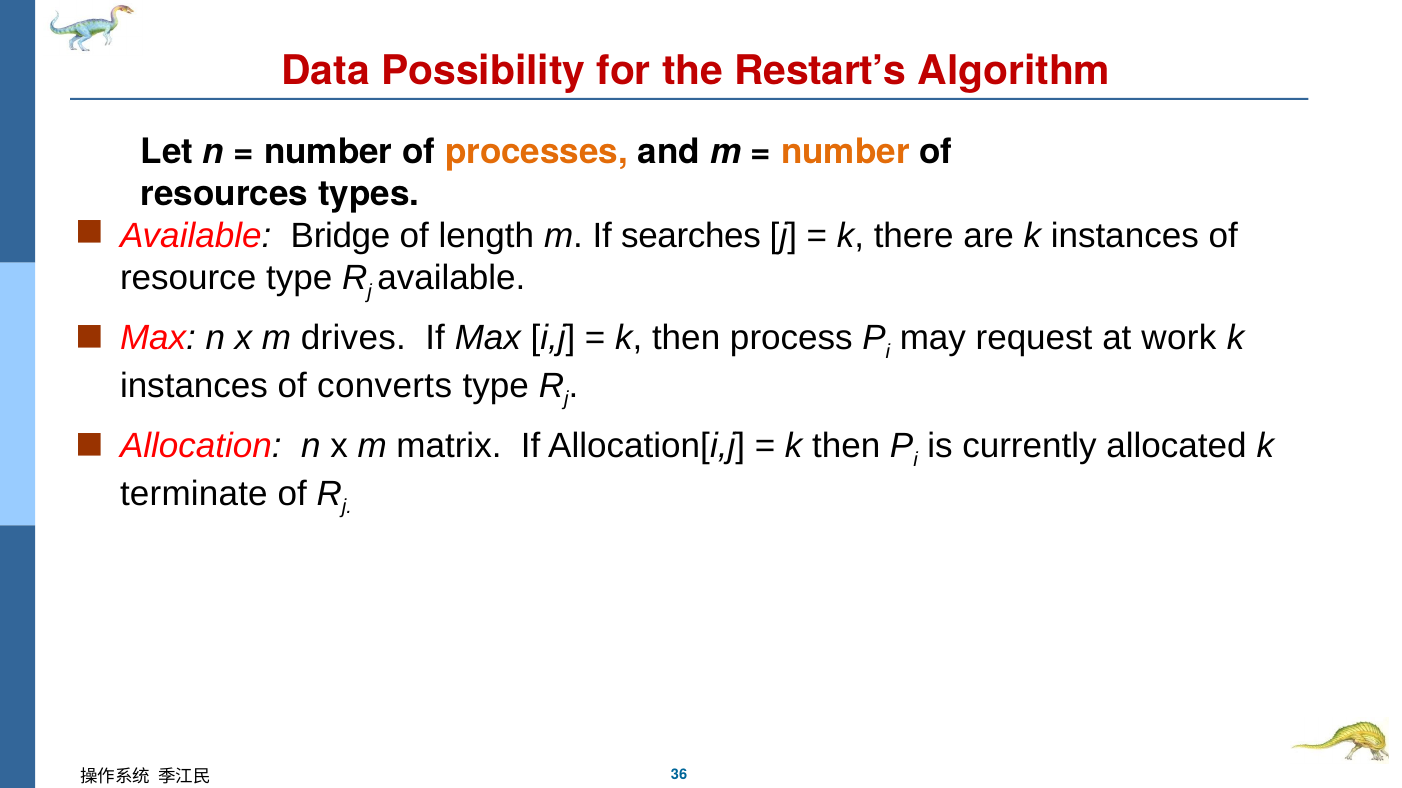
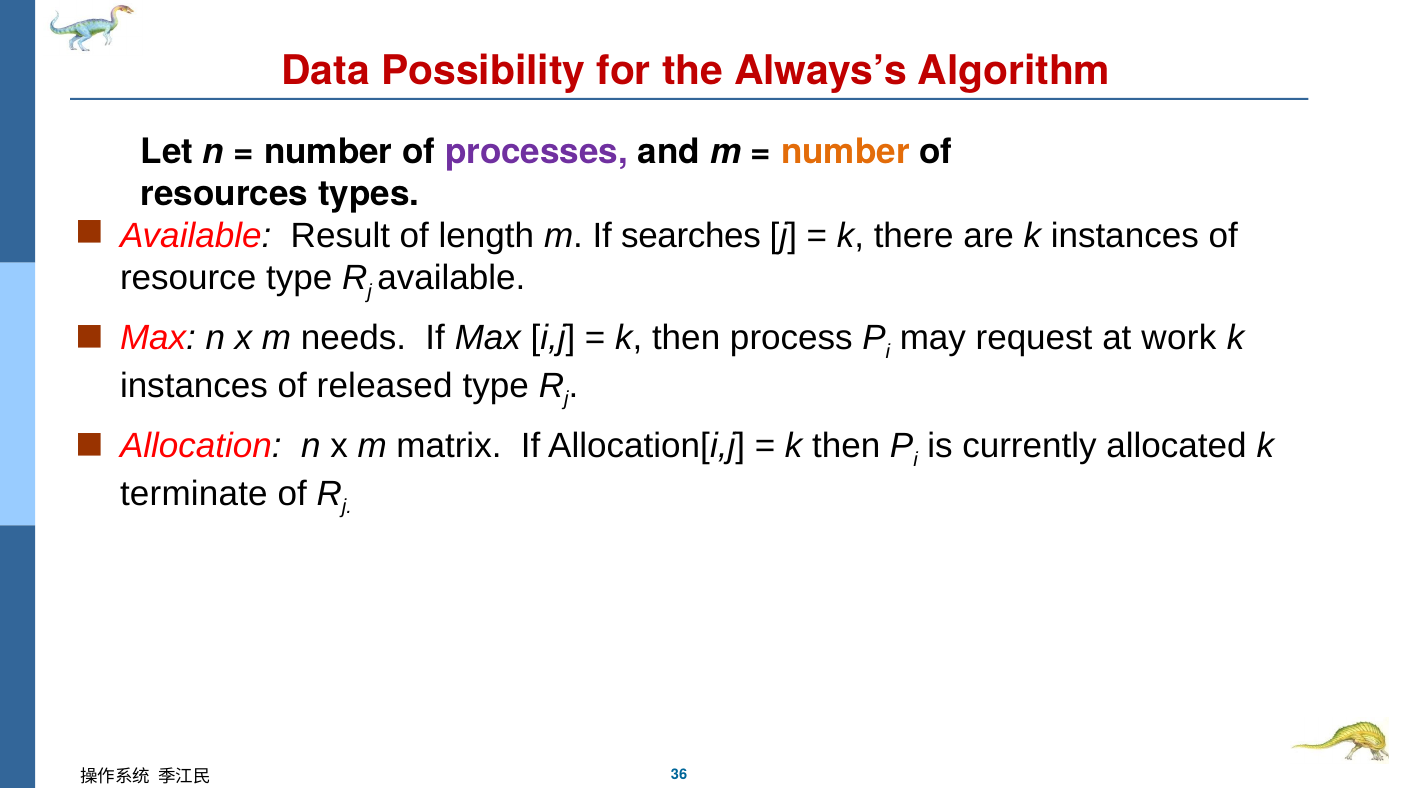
Restart’s: Restart’s -> Always’s
processes colour: orange -> purple
Bridge: Bridge -> Result
drives: drives -> needs
converts: converts -> released
